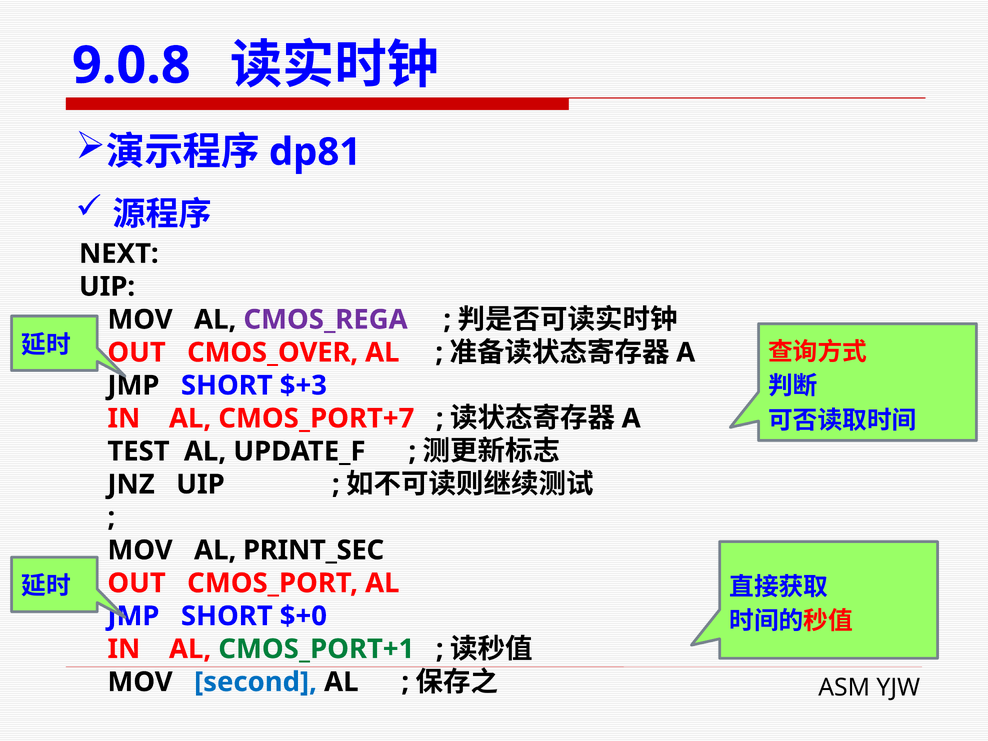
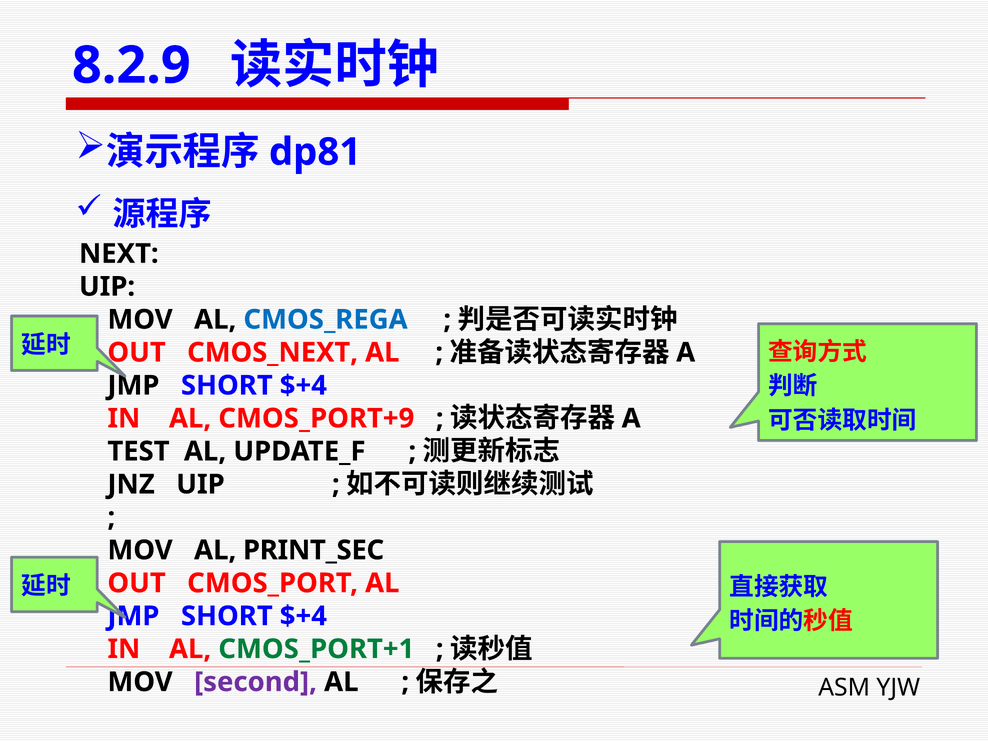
9.0.8: 9.0.8 -> 8.2.9
CMOS_REGA colour: purple -> blue
CMOS_OVER: CMOS_OVER -> CMOS_NEXT
$+3 at (303, 385): $+3 -> $+4
CMOS_PORT+7: CMOS_PORT+7 -> CMOS_PORT+9
$+0 at (303, 616): $+0 -> $+4
second colour: blue -> purple
